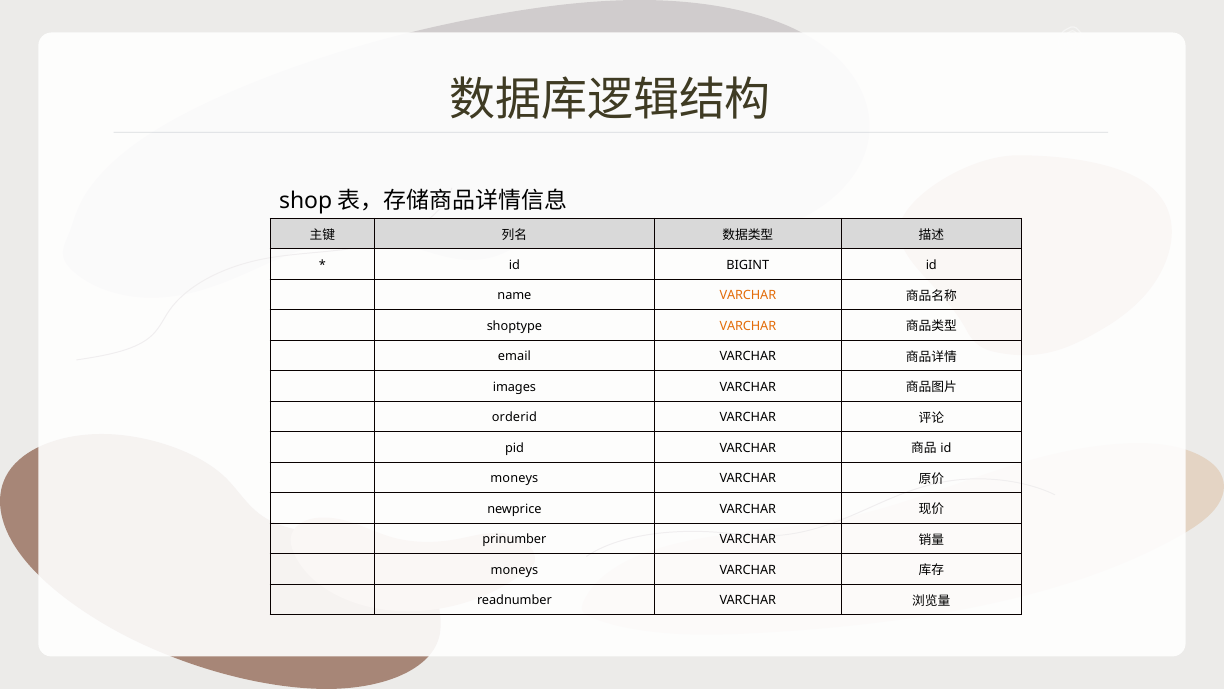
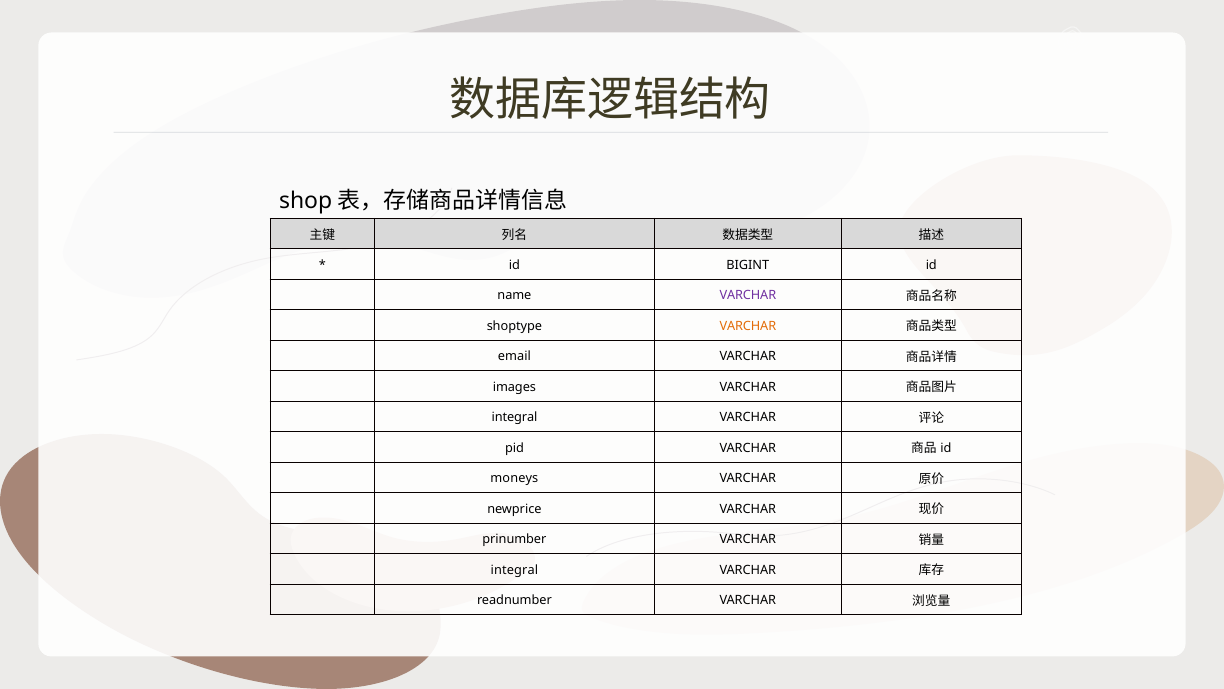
VARCHAR at (748, 295) colour: orange -> purple
orderid at (514, 417): orderid -> integral
moneys at (514, 569): moneys -> integral
